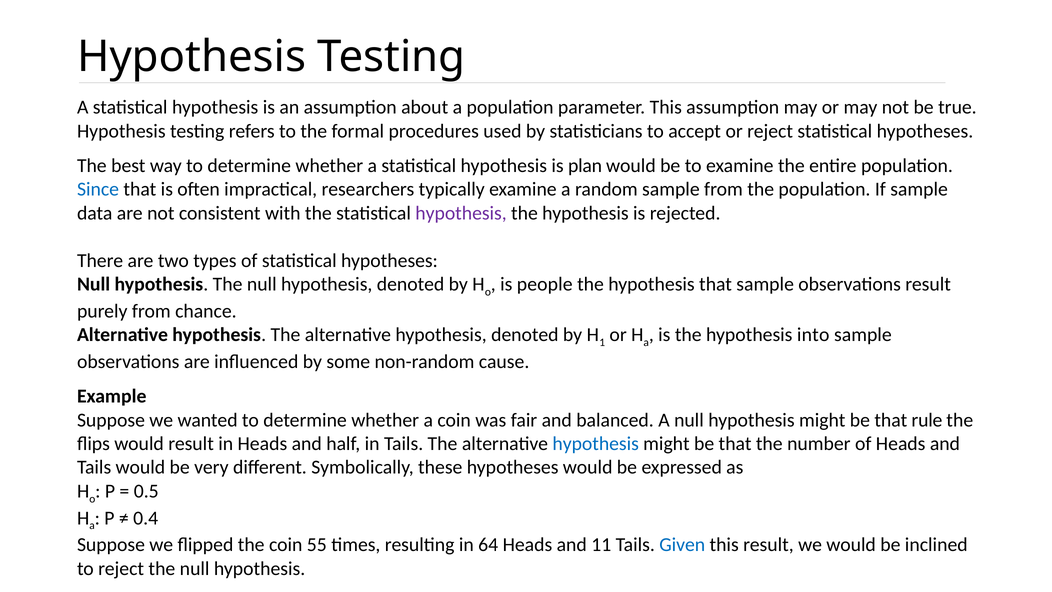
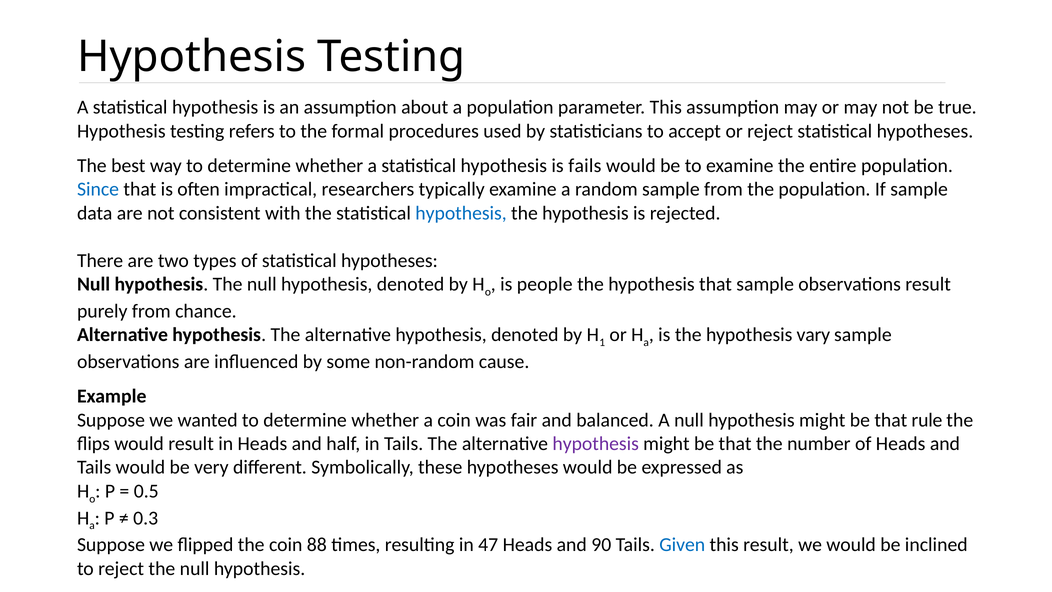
plan: plan -> fails
hypothesis at (461, 213) colour: purple -> blue
into: into -> vary
hypothesis at (596, 444) colour: blue -> purple
0.4: 0.4 -> 0.3
55: 55 -> 88
64: 64 -> 47
11: 11 -> 90
